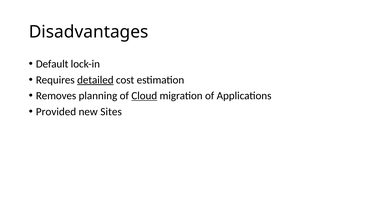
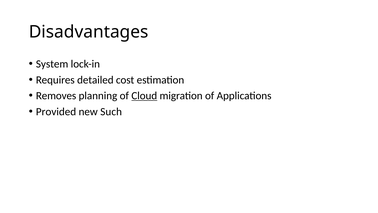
Default: Default -> System
detailed underline: present -> none
Sites: Sites -> Such
